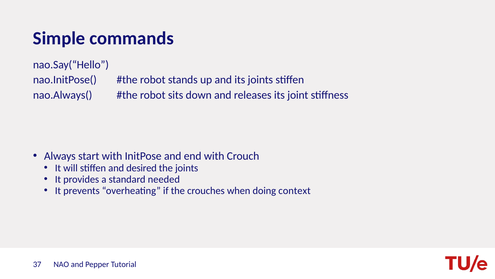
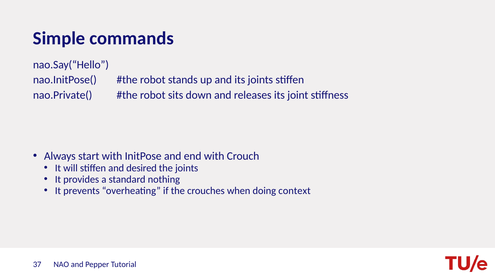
nao.Always(: nao.Always( -> nao.Private(
needed: needed -> nothing
